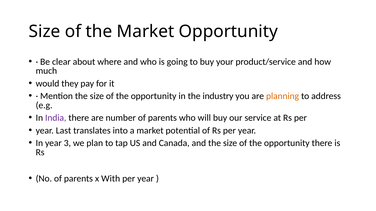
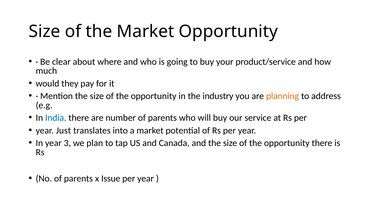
India colour: purple -> blue
Last: Last -> Just
With: With -> Issue
